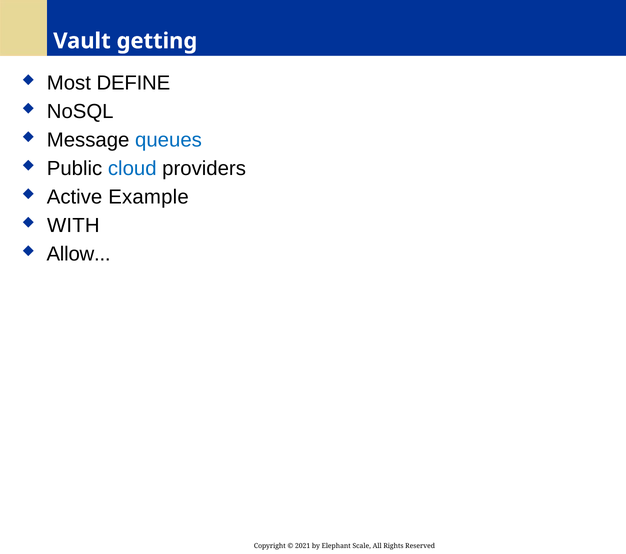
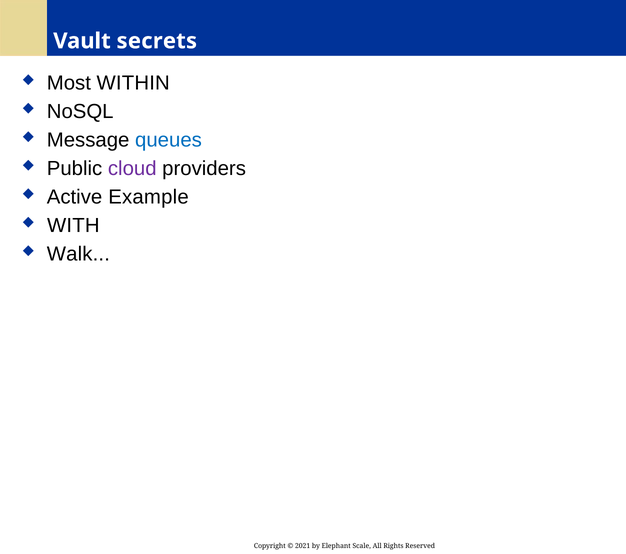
getting: getting -> secrets
DEFINE: DEFINE -> WITHIN
cloud colour: blue -> purple
Allow: Allow -> Walk
